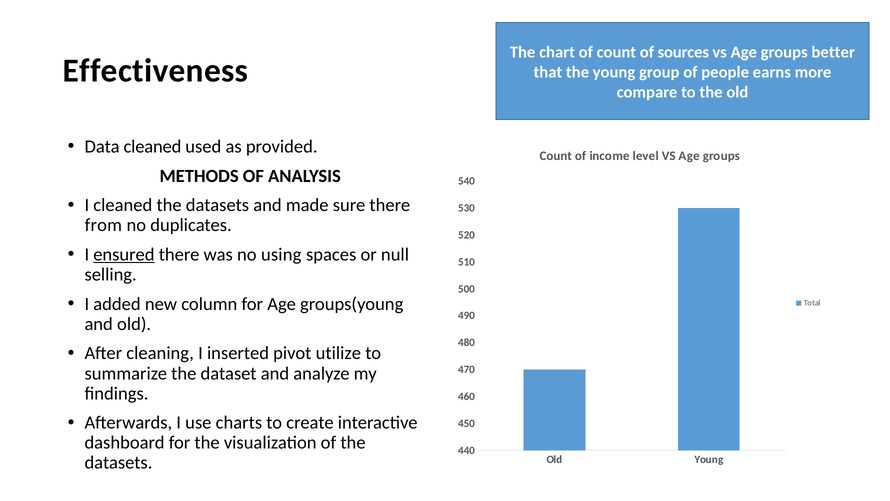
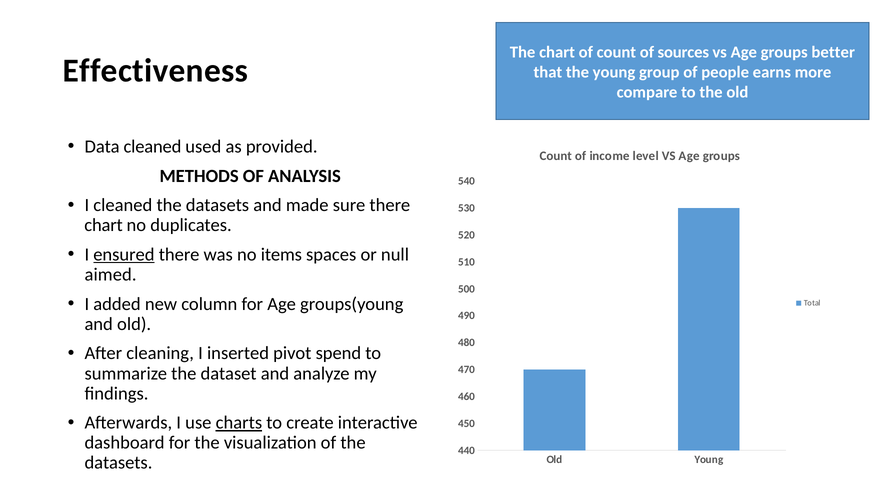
from at (103, 225): from -> chart
using: using -> items
selling: selling -> aimed
utilize: utilize -> spend
charts underline: none -> present
